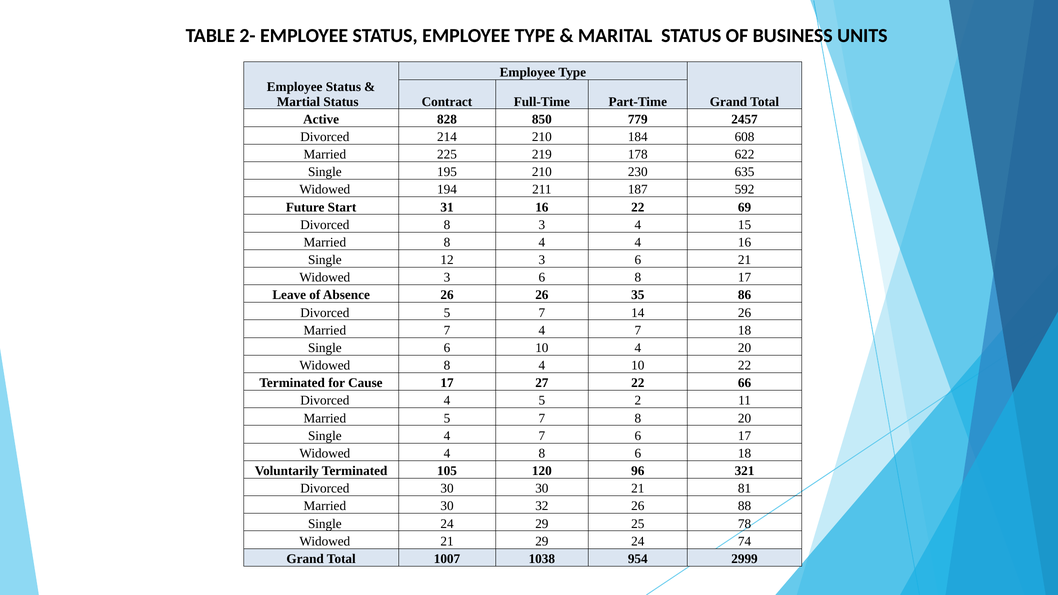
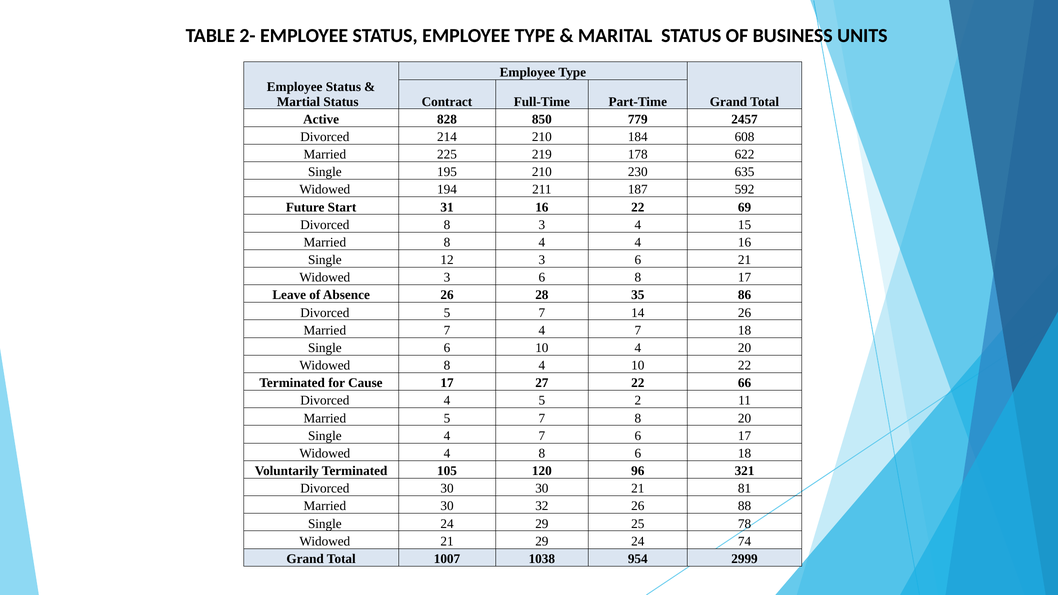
26 26: 26 -> 28
